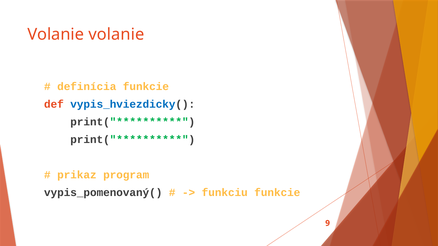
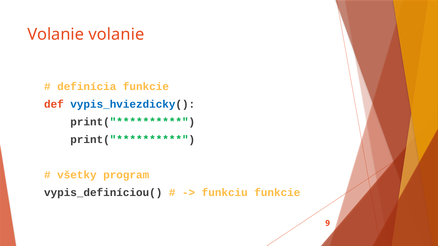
prikaz: prikaz -> všetky
vypis_pomenovaný(: vypis_pomenovaný( -> vypis_definíciou(
